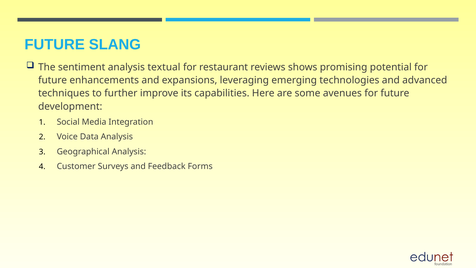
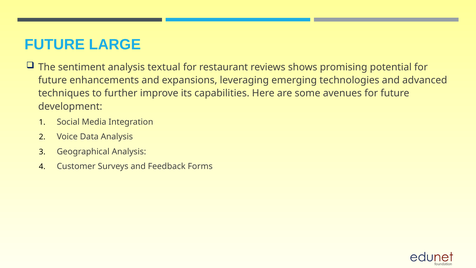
SLANG: SLANG -> LARGE
